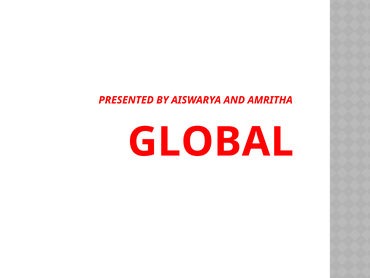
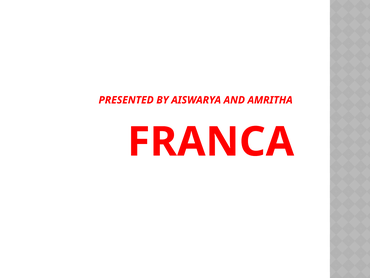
GLOBAL: GLOBAL -> FRANCA
